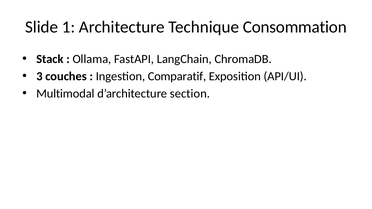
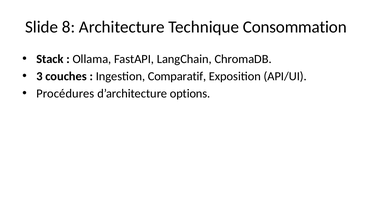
1: 1 -> 8
Multimodal: Multimodal -> Procédures
section: section -> options
